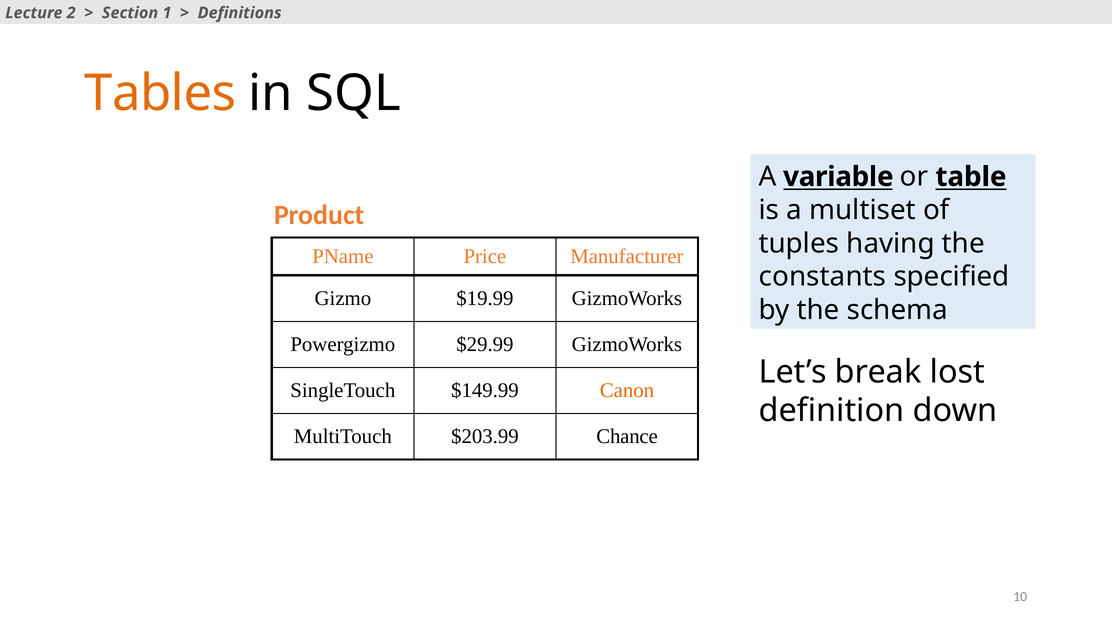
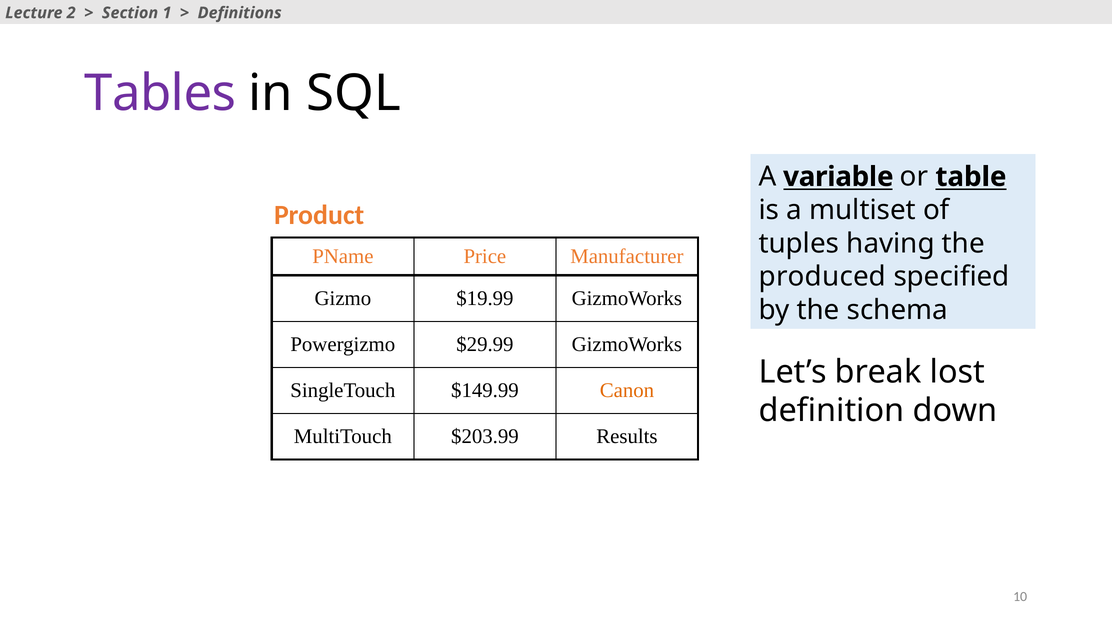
Tables colour: orange -> purple
constants: constants -> produced
Chance: Chance -> Results
